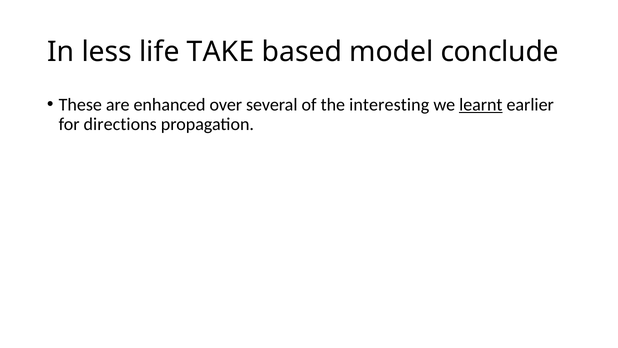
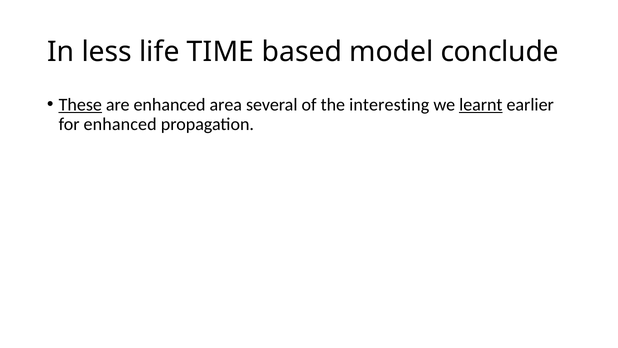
TAKE: TAKE -> TIME
These underline: none -> present
over: over -> area
for directions: directions -> enhanced
